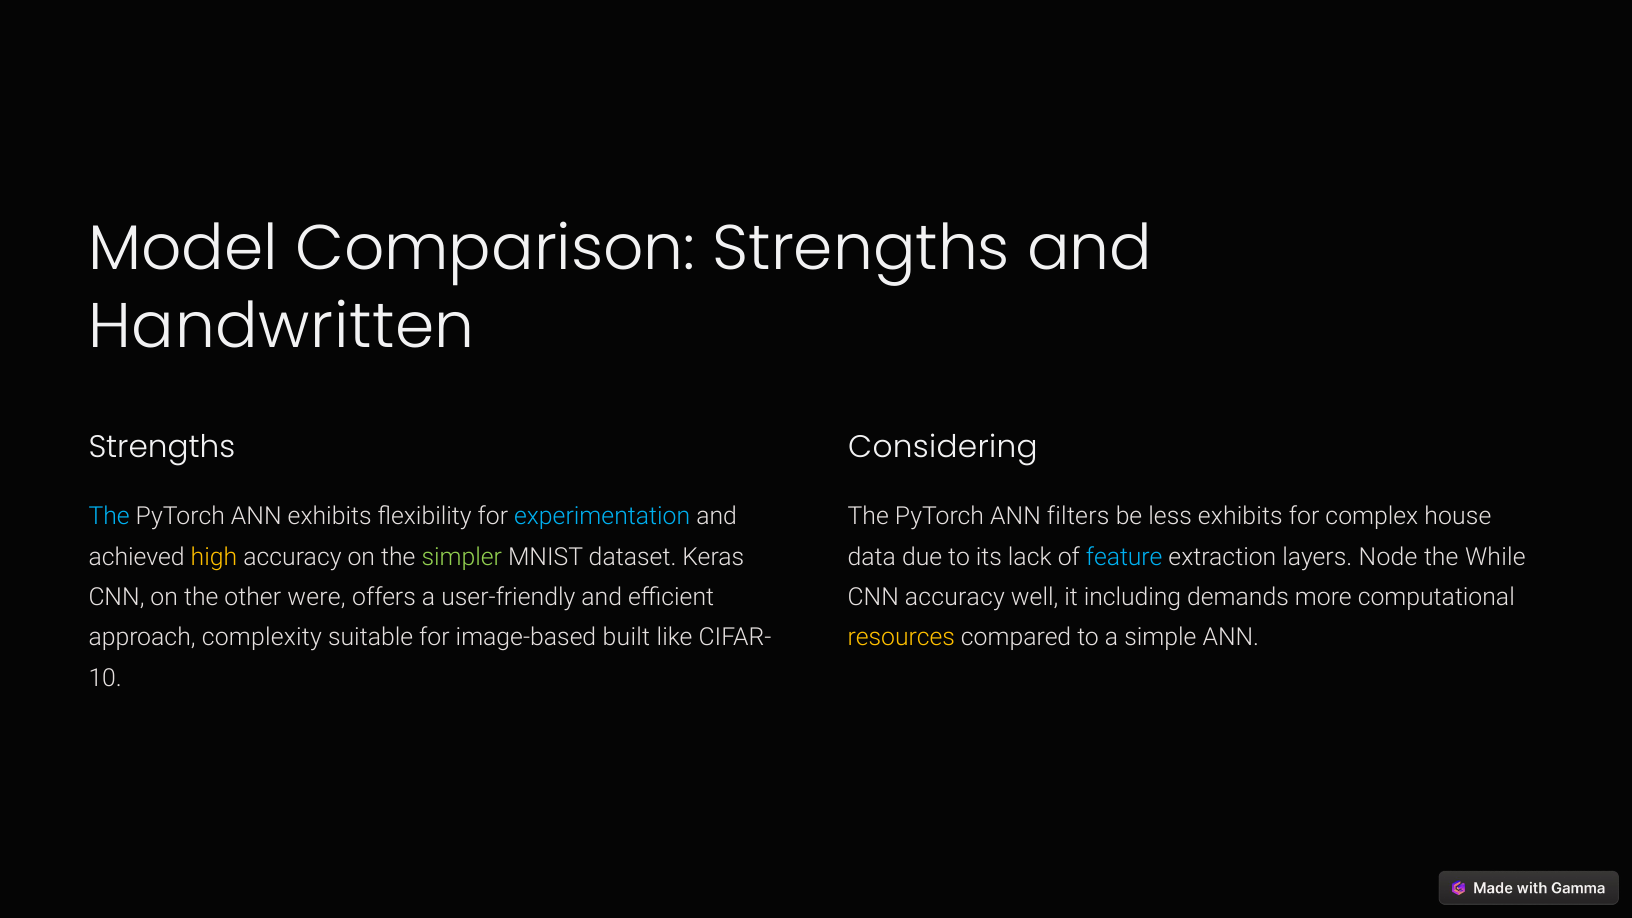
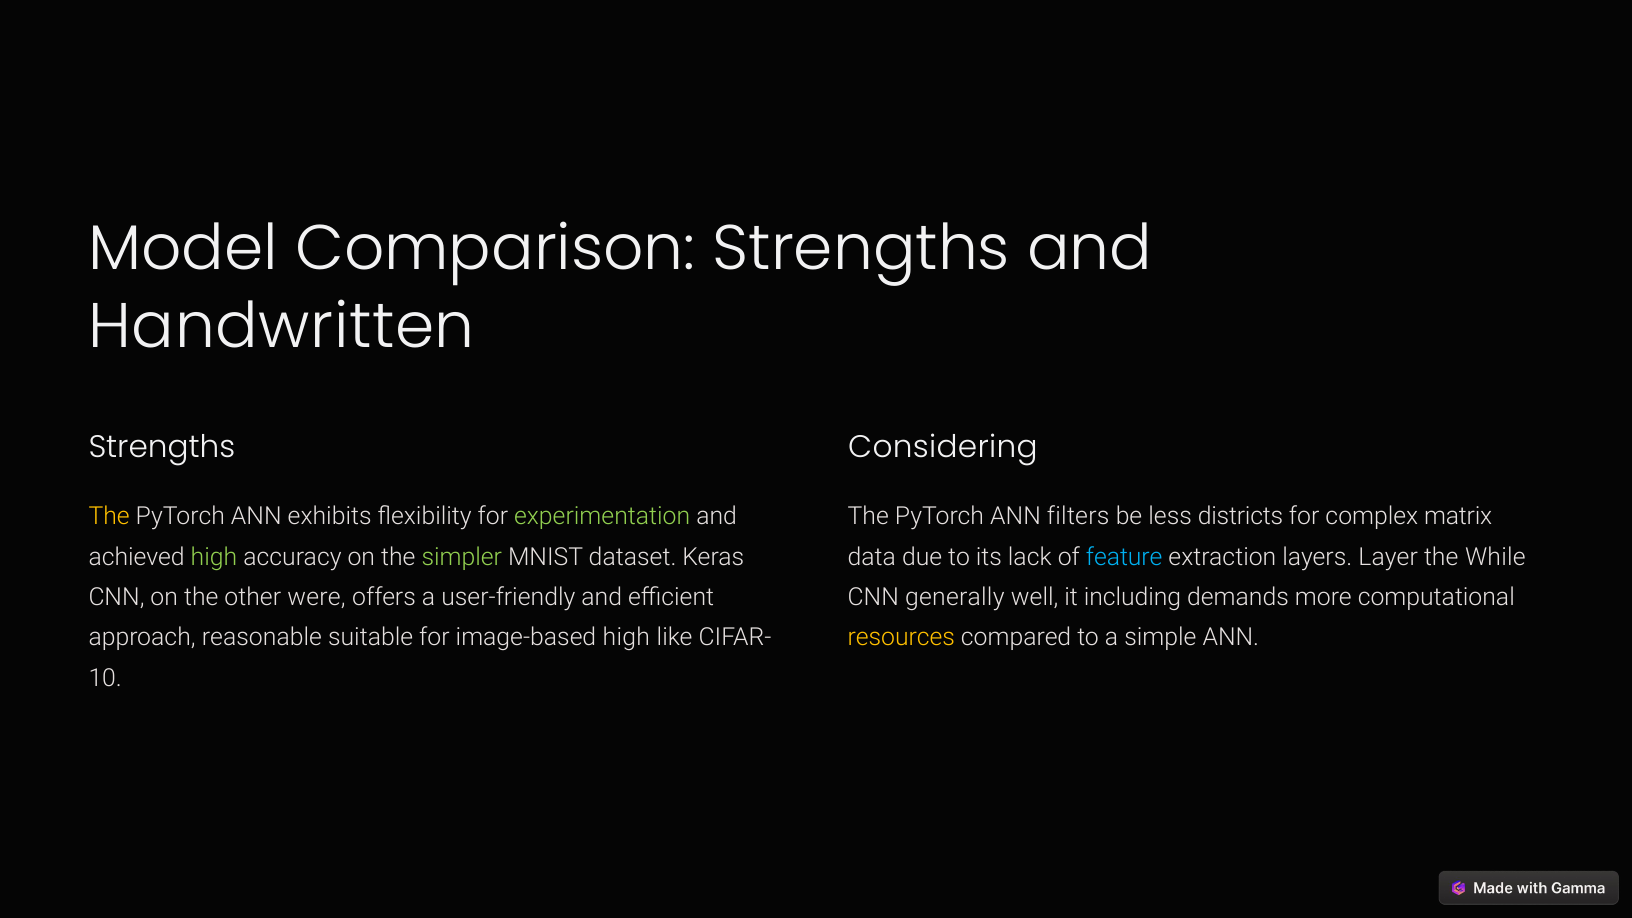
The at (109, 517) colour: light blue -> yellow
experimentation colour: light blue -> light green
less exhibits: exhibits -> districts
house: house -> matrix
high at (214, 557) colour: yellow -> light green
Node: Node -> Layer
CNN accuracy: accuracy -> generally
complexity: complexity -> reasonable
image-based built: built -> high
